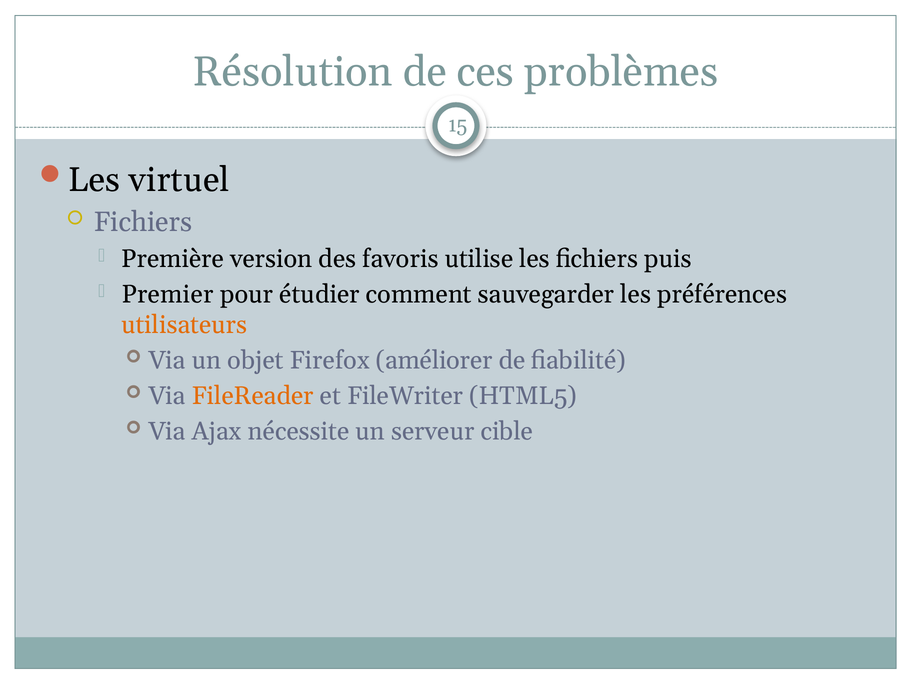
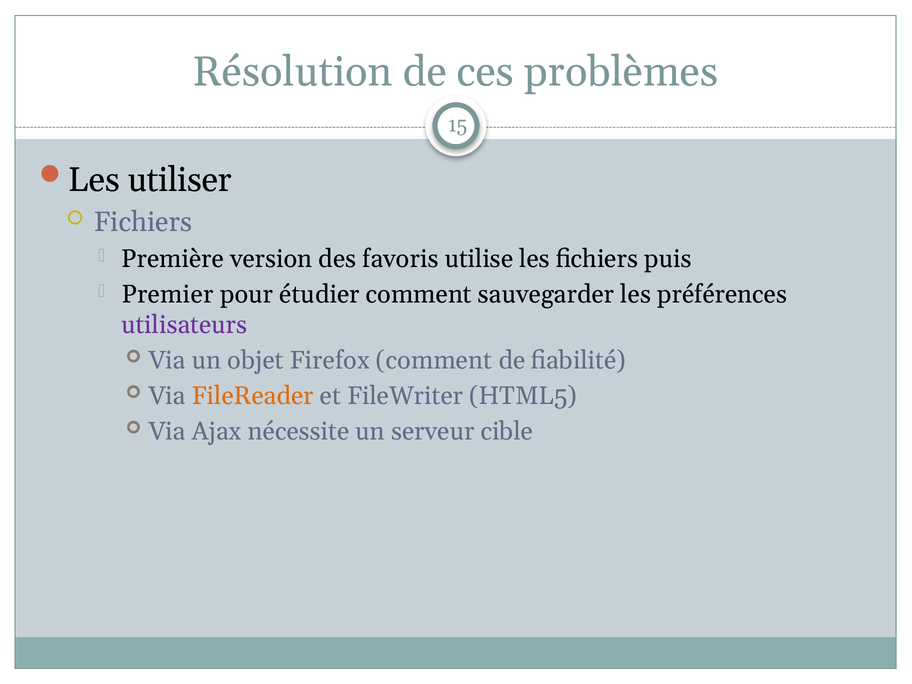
virtuel: virtuel -> utiliser
utilisateurs colour: orange -> purple
Firefox améliorer: améliorer -> comment
